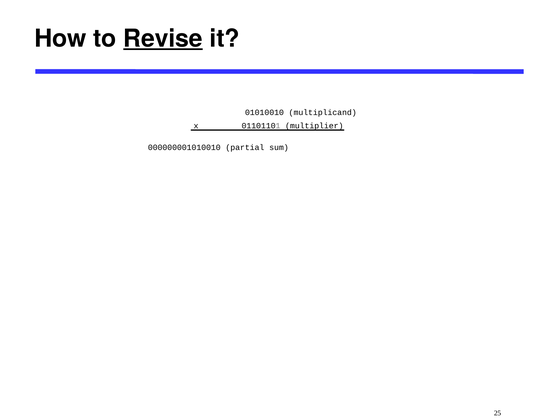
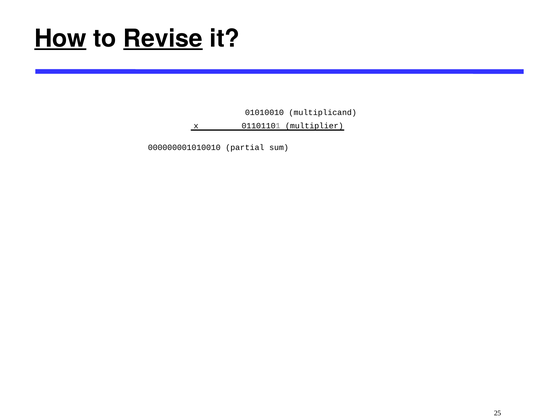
How underline: none -> present
